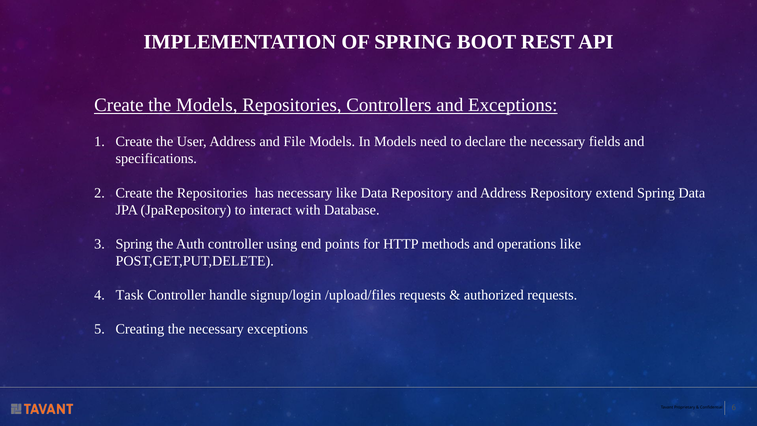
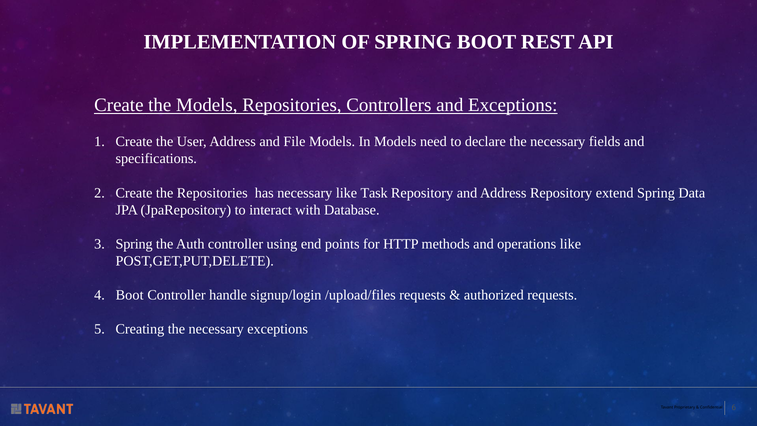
like Data: Data -> Task
Task at (130, 295): Task -> Boot
